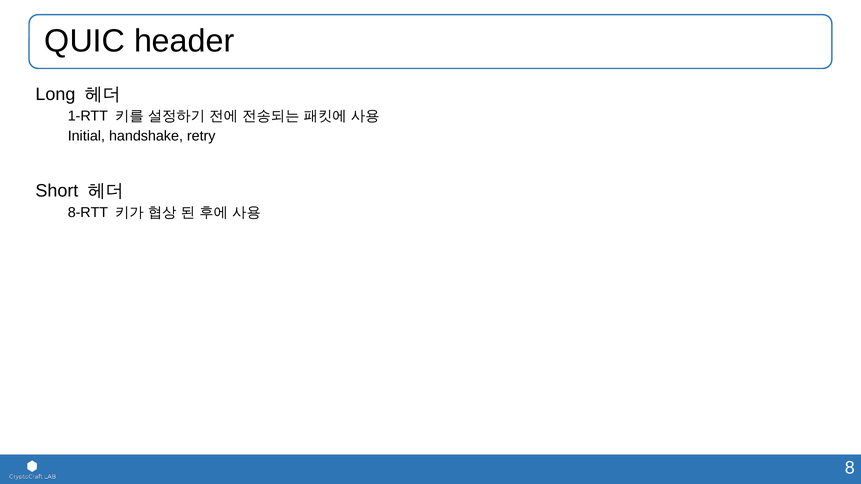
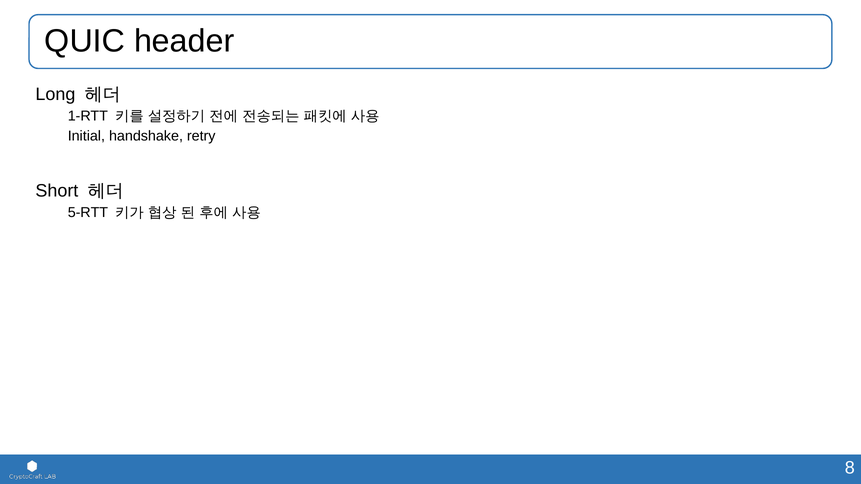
8-RTT: 8-RTT -> 5-RTT
